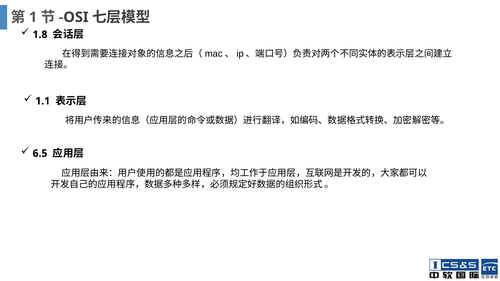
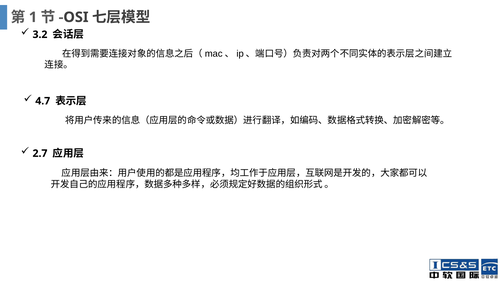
1.8: 1.8 -> 3.2
1.1: 1.1 -> 4.7
6.5: 6.5 -> 2.7
